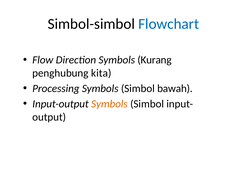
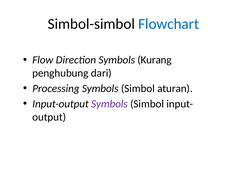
kita: kita -> dari
bawah: bawah -> aturan
Symbols at (109, 104) colour: orange -> purple
